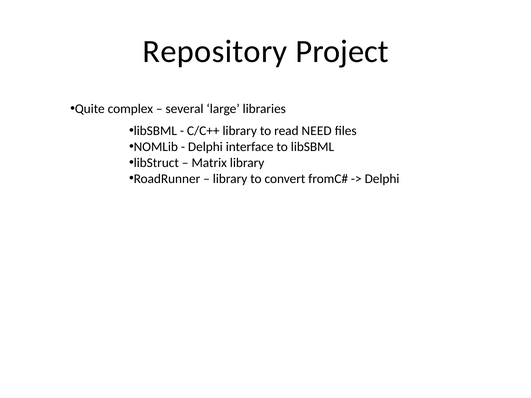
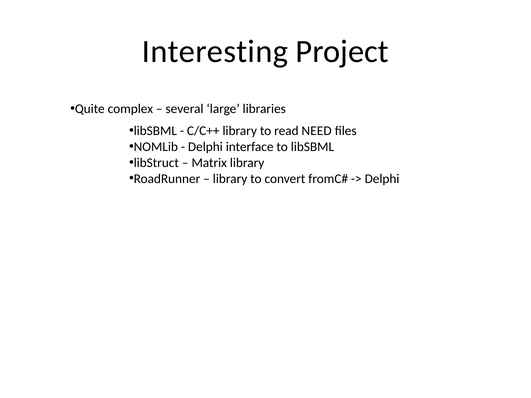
Repository: Repository -> Interesting
